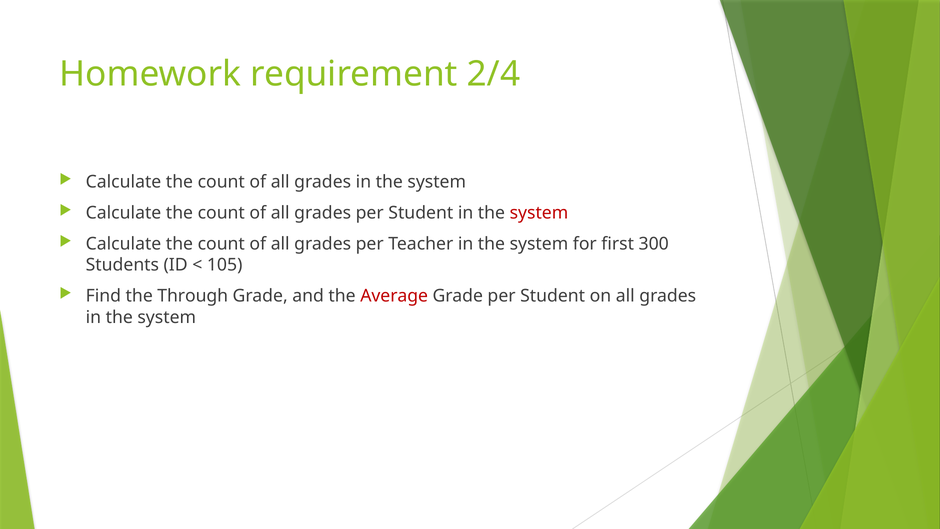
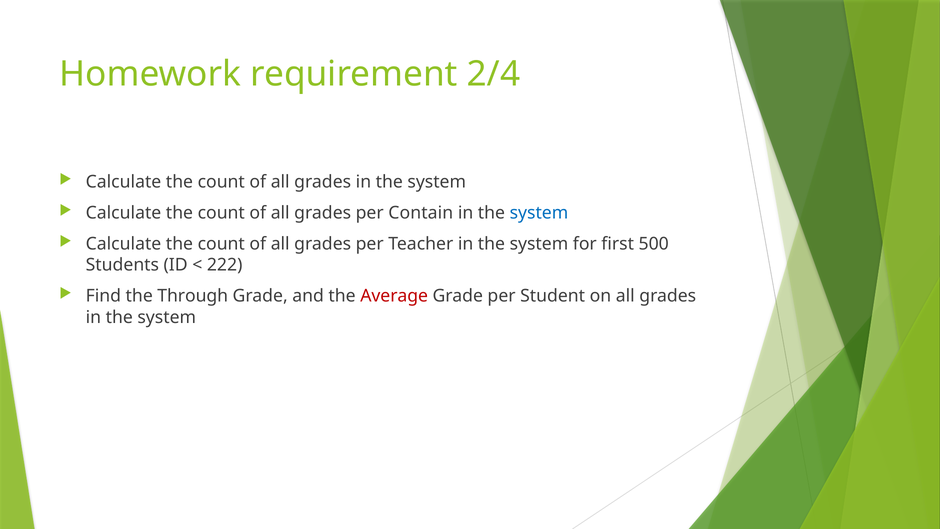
grades per Student: Student -> Contain
system at (539, 213) colour: red -> blue
300: 300 -> 500
105: 105 -> 222
